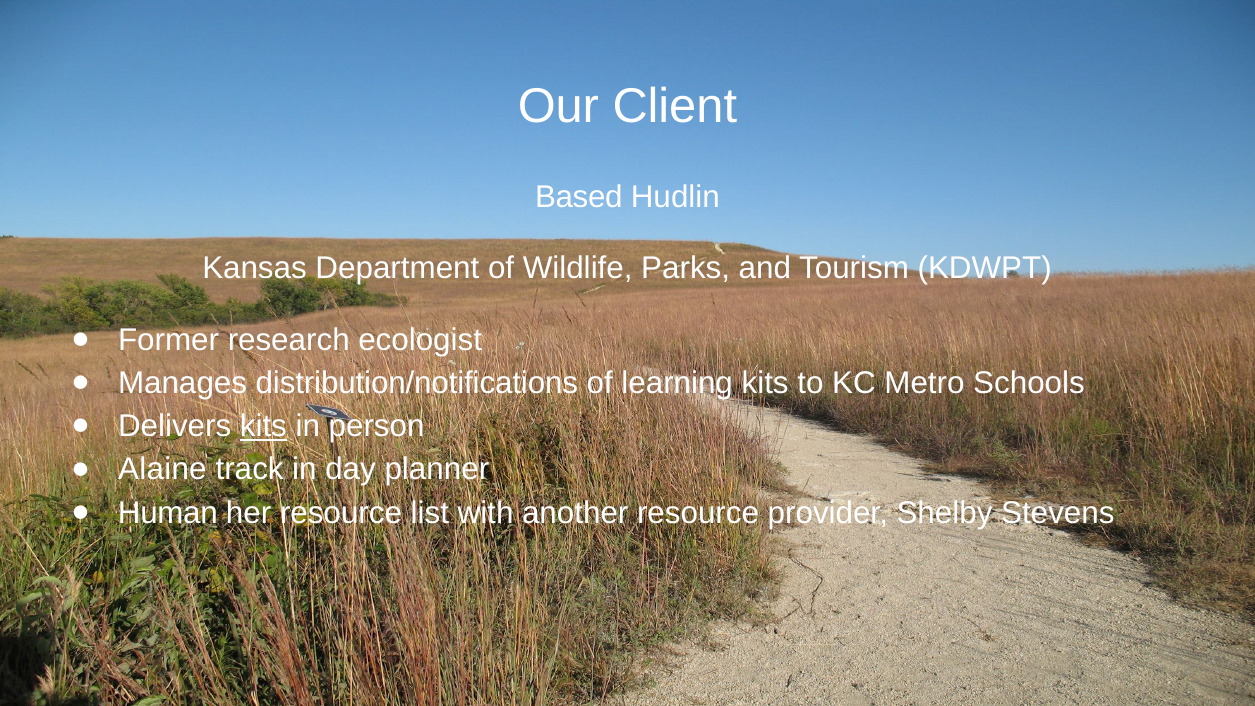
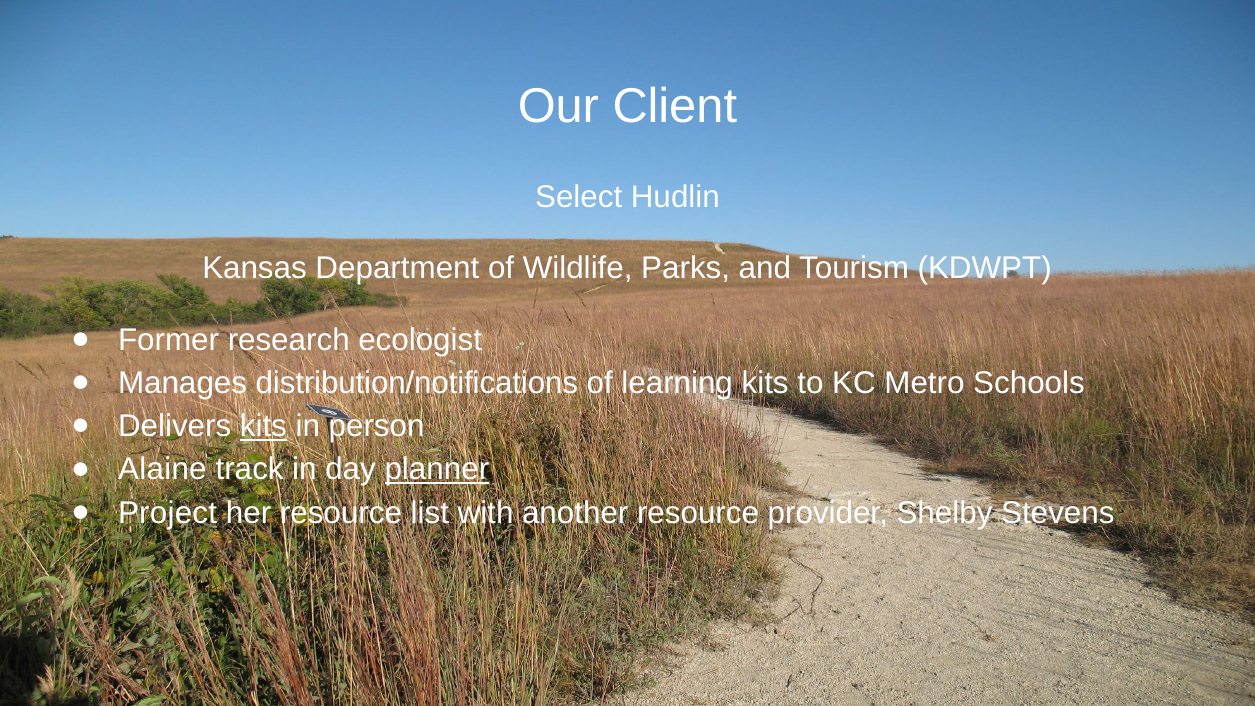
Based: Based -> Select
planner underline: none -> present
Human: Human -> Project
